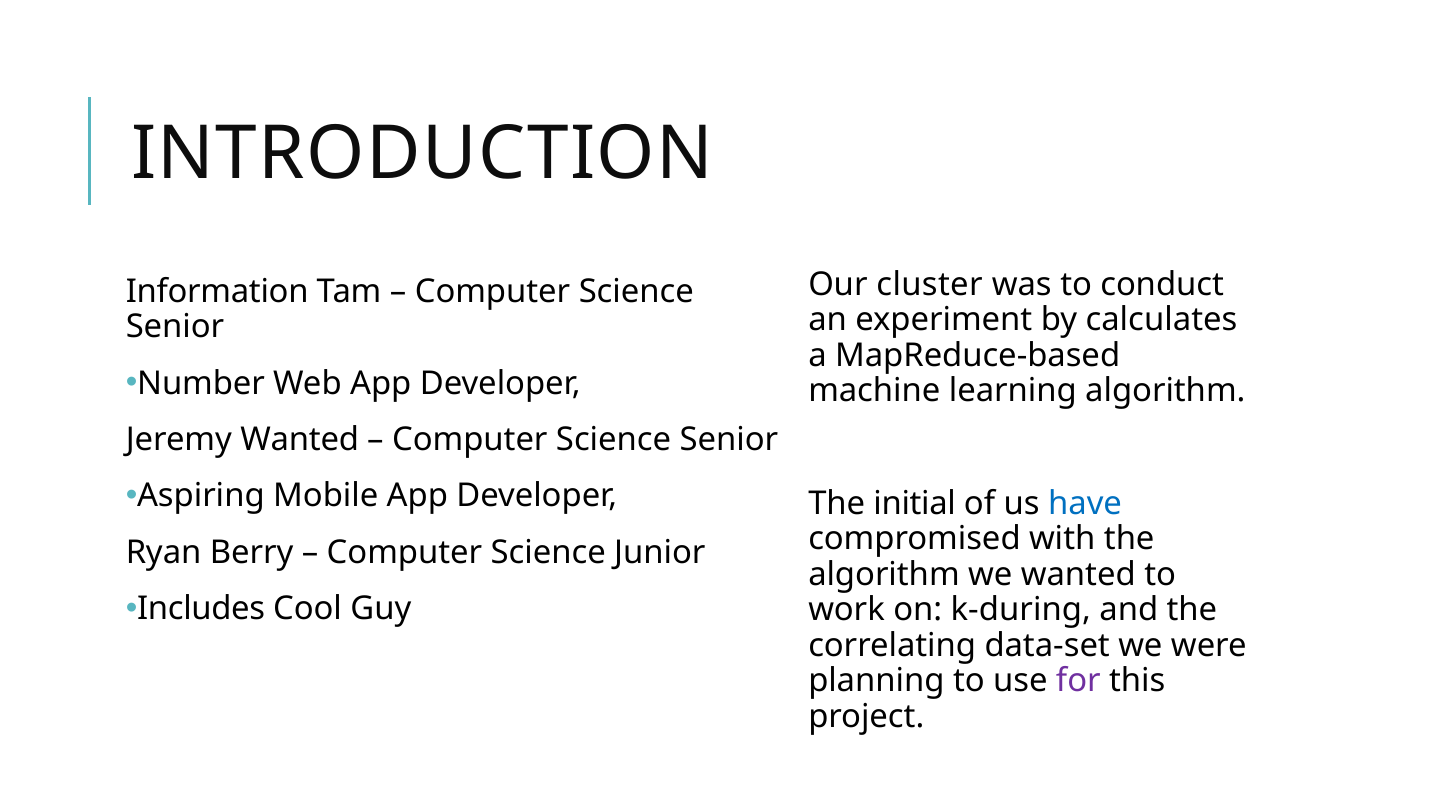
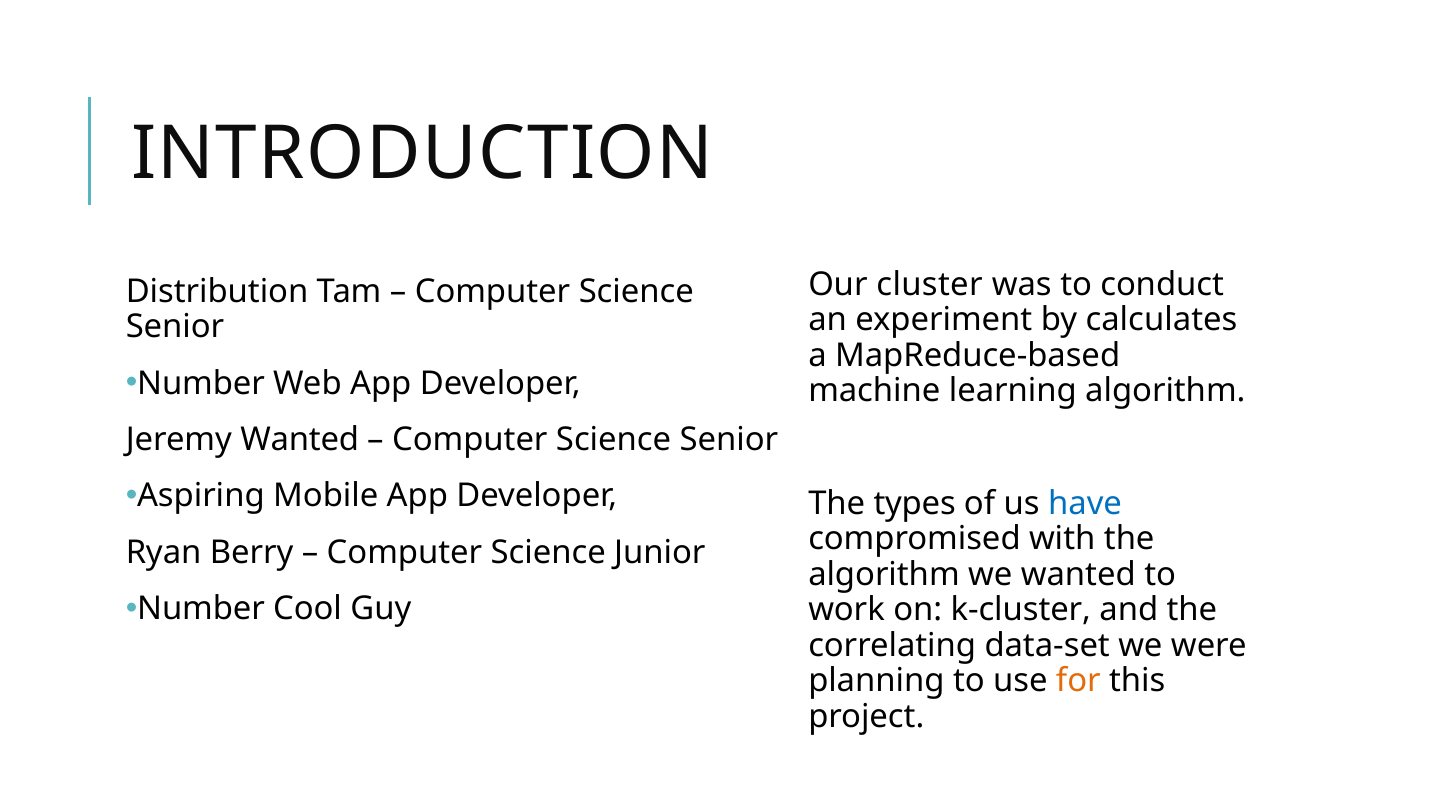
Information: Information -> Distribution
initial: initial -> types
Includes at (201, 609): Includes -> Number
k-during: k-during -> k-cluster
for colour: purple -> orange
